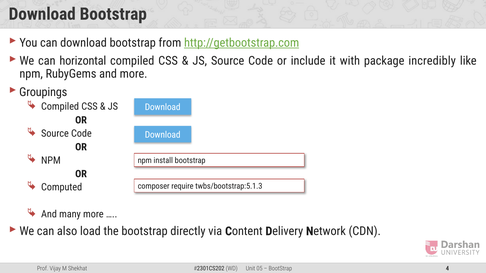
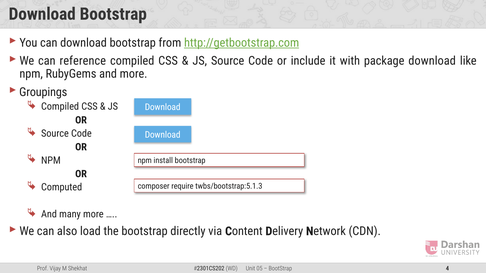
horizontal: horizontal -> reference
package incredibly: incredibly -> download
